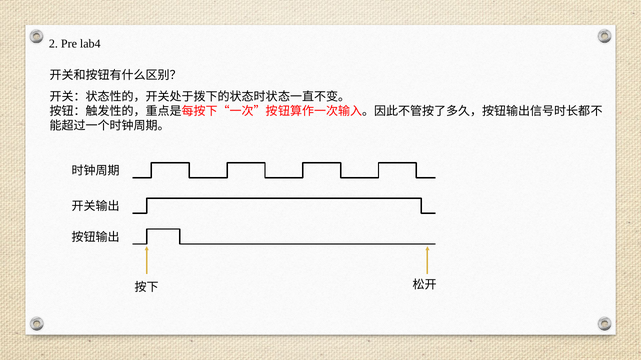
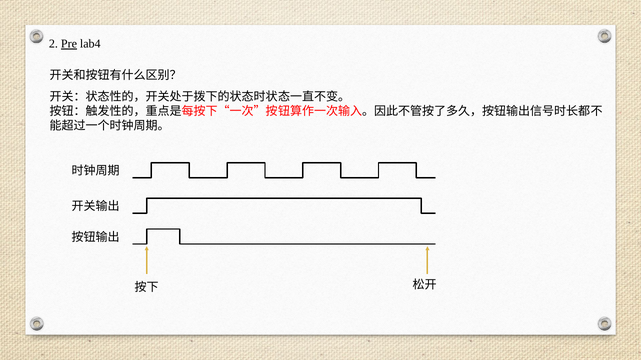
Pre underline: none -> present
